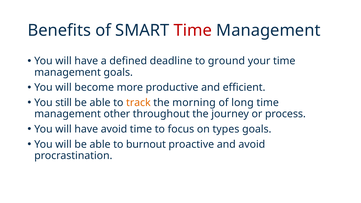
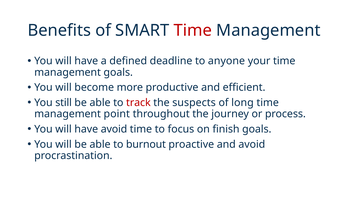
ground: ground -> anyone
track colour: orange -> red
morning: morning -> suspects
other: other -> point
types: types -> finish
